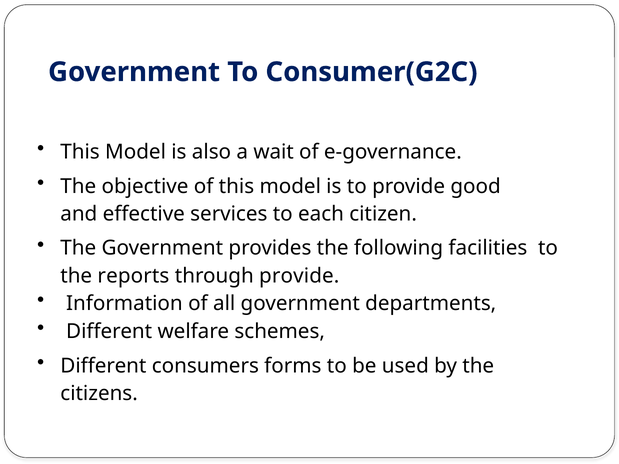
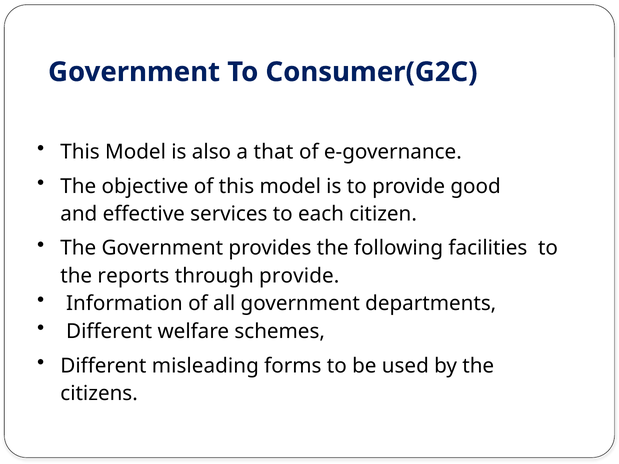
wait: wait -> that
consumers: consumers -> misleading
